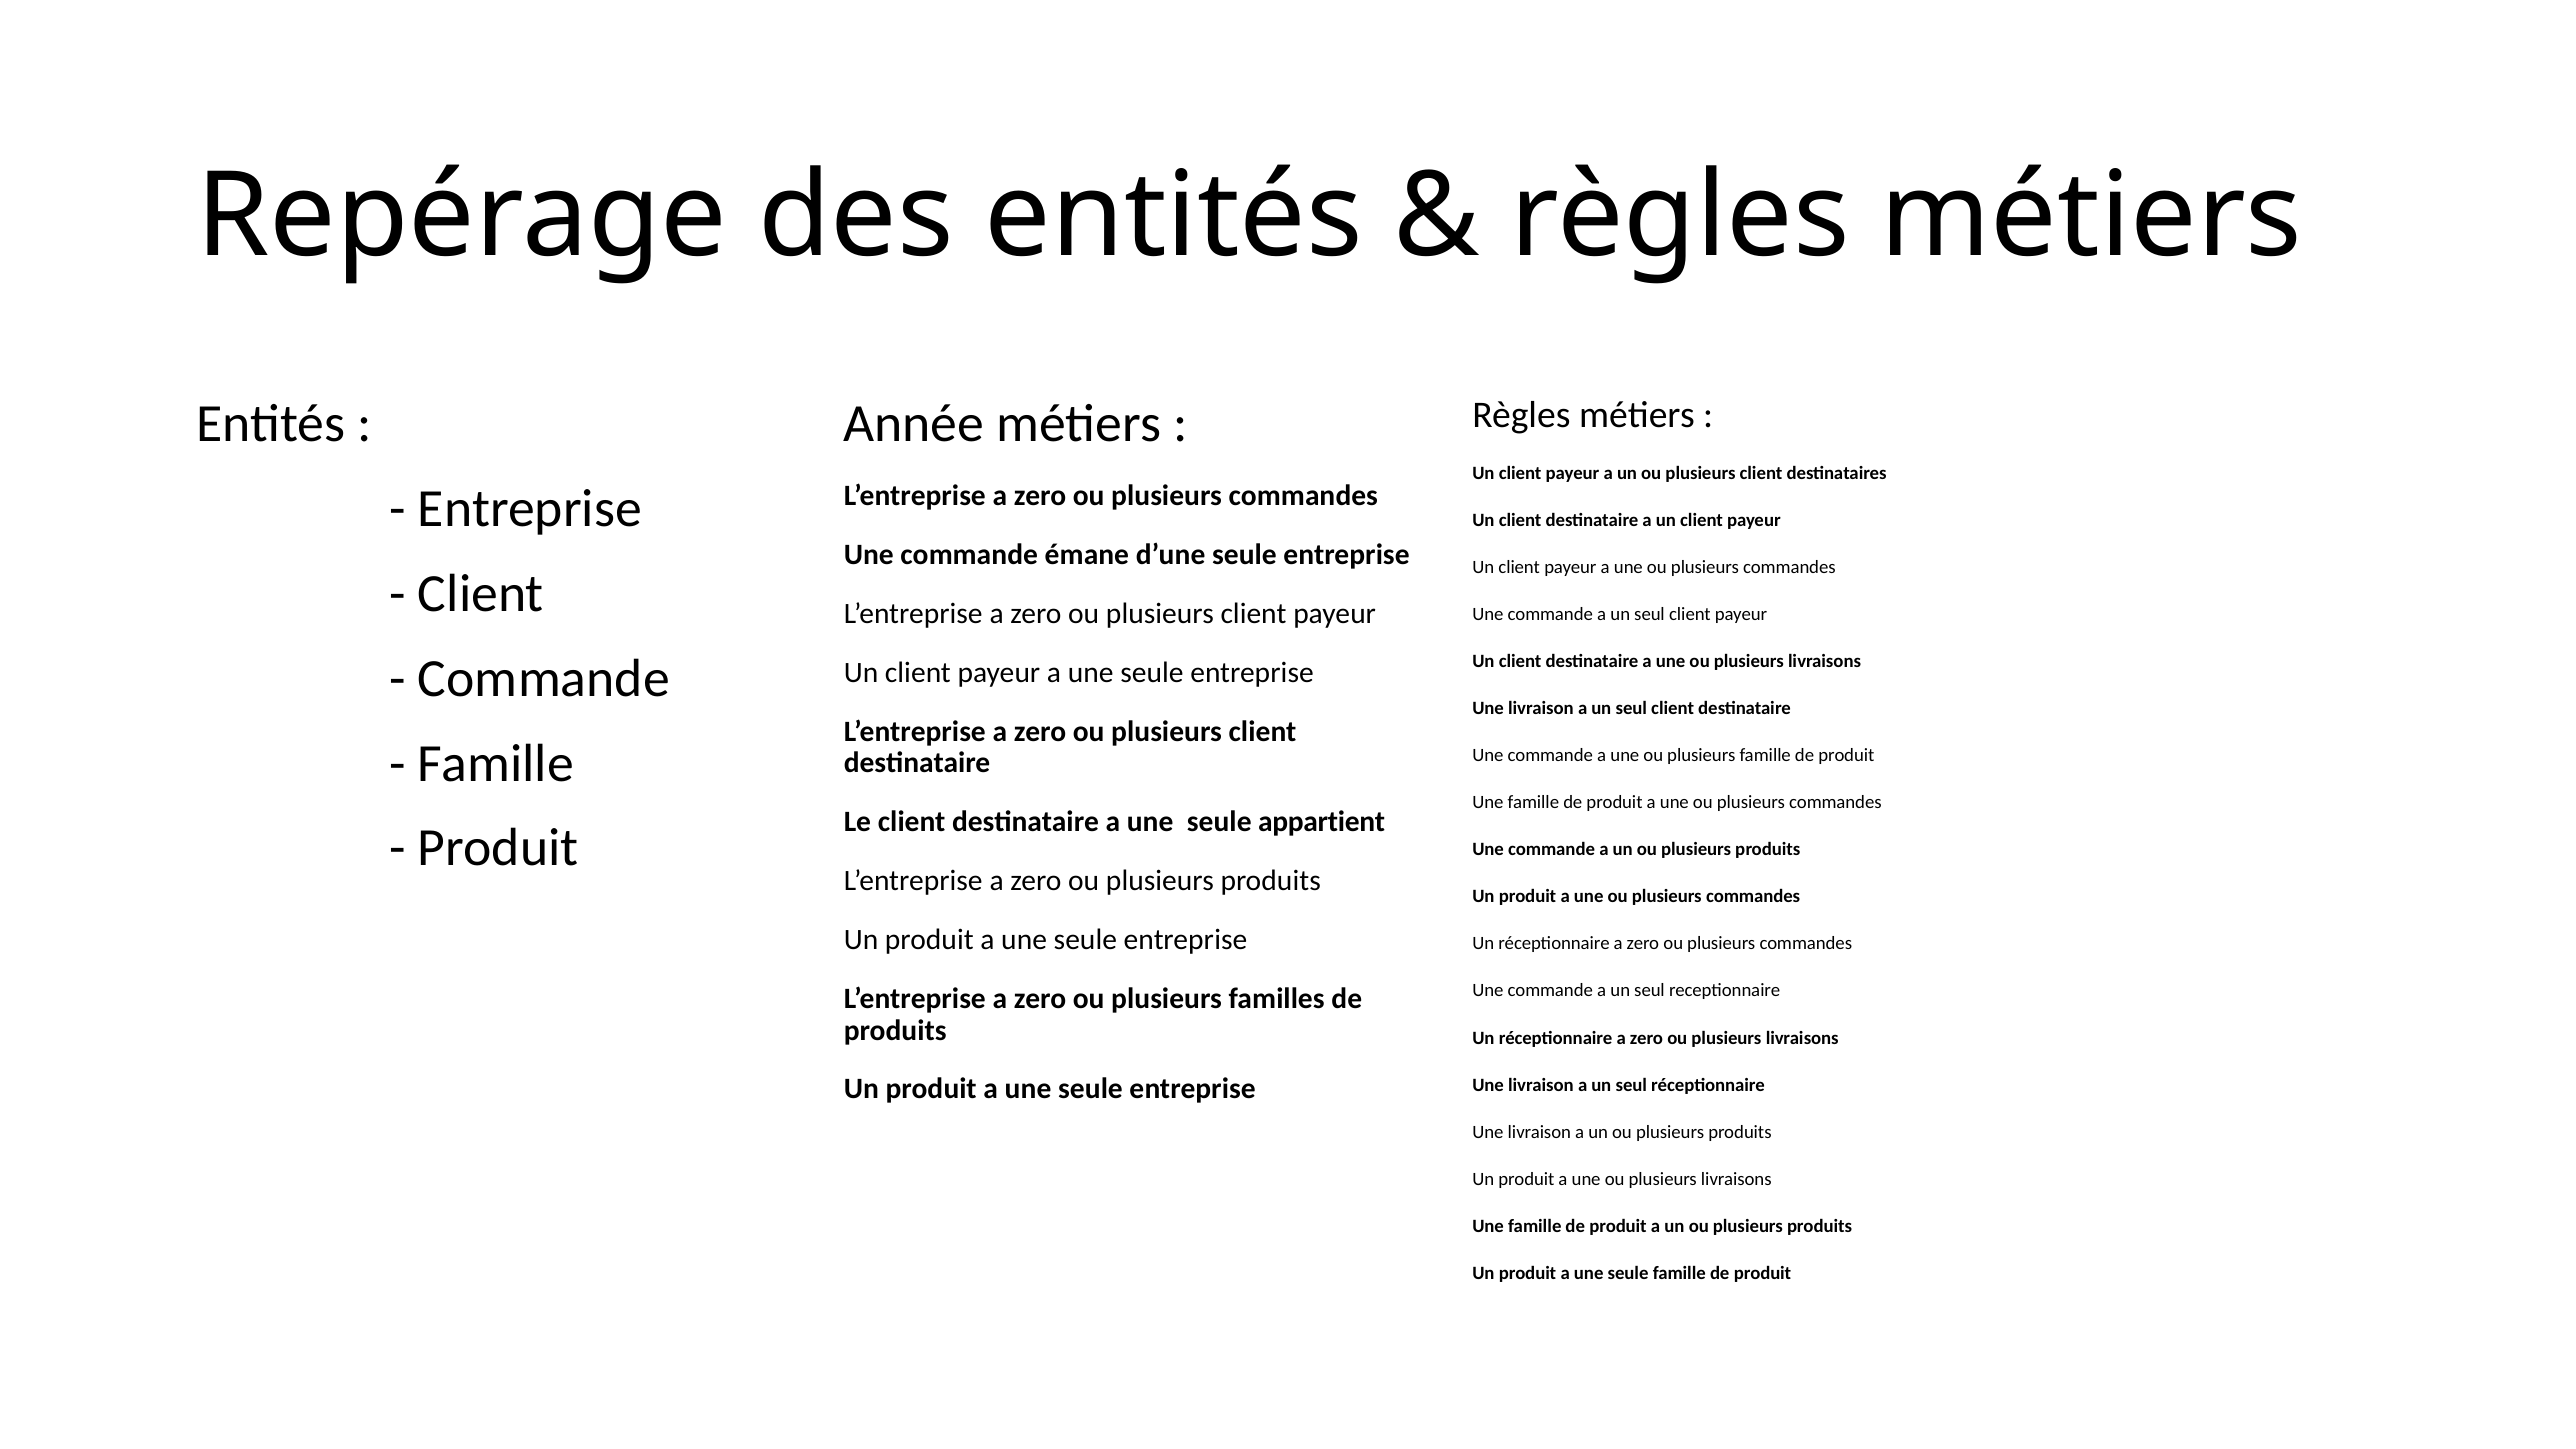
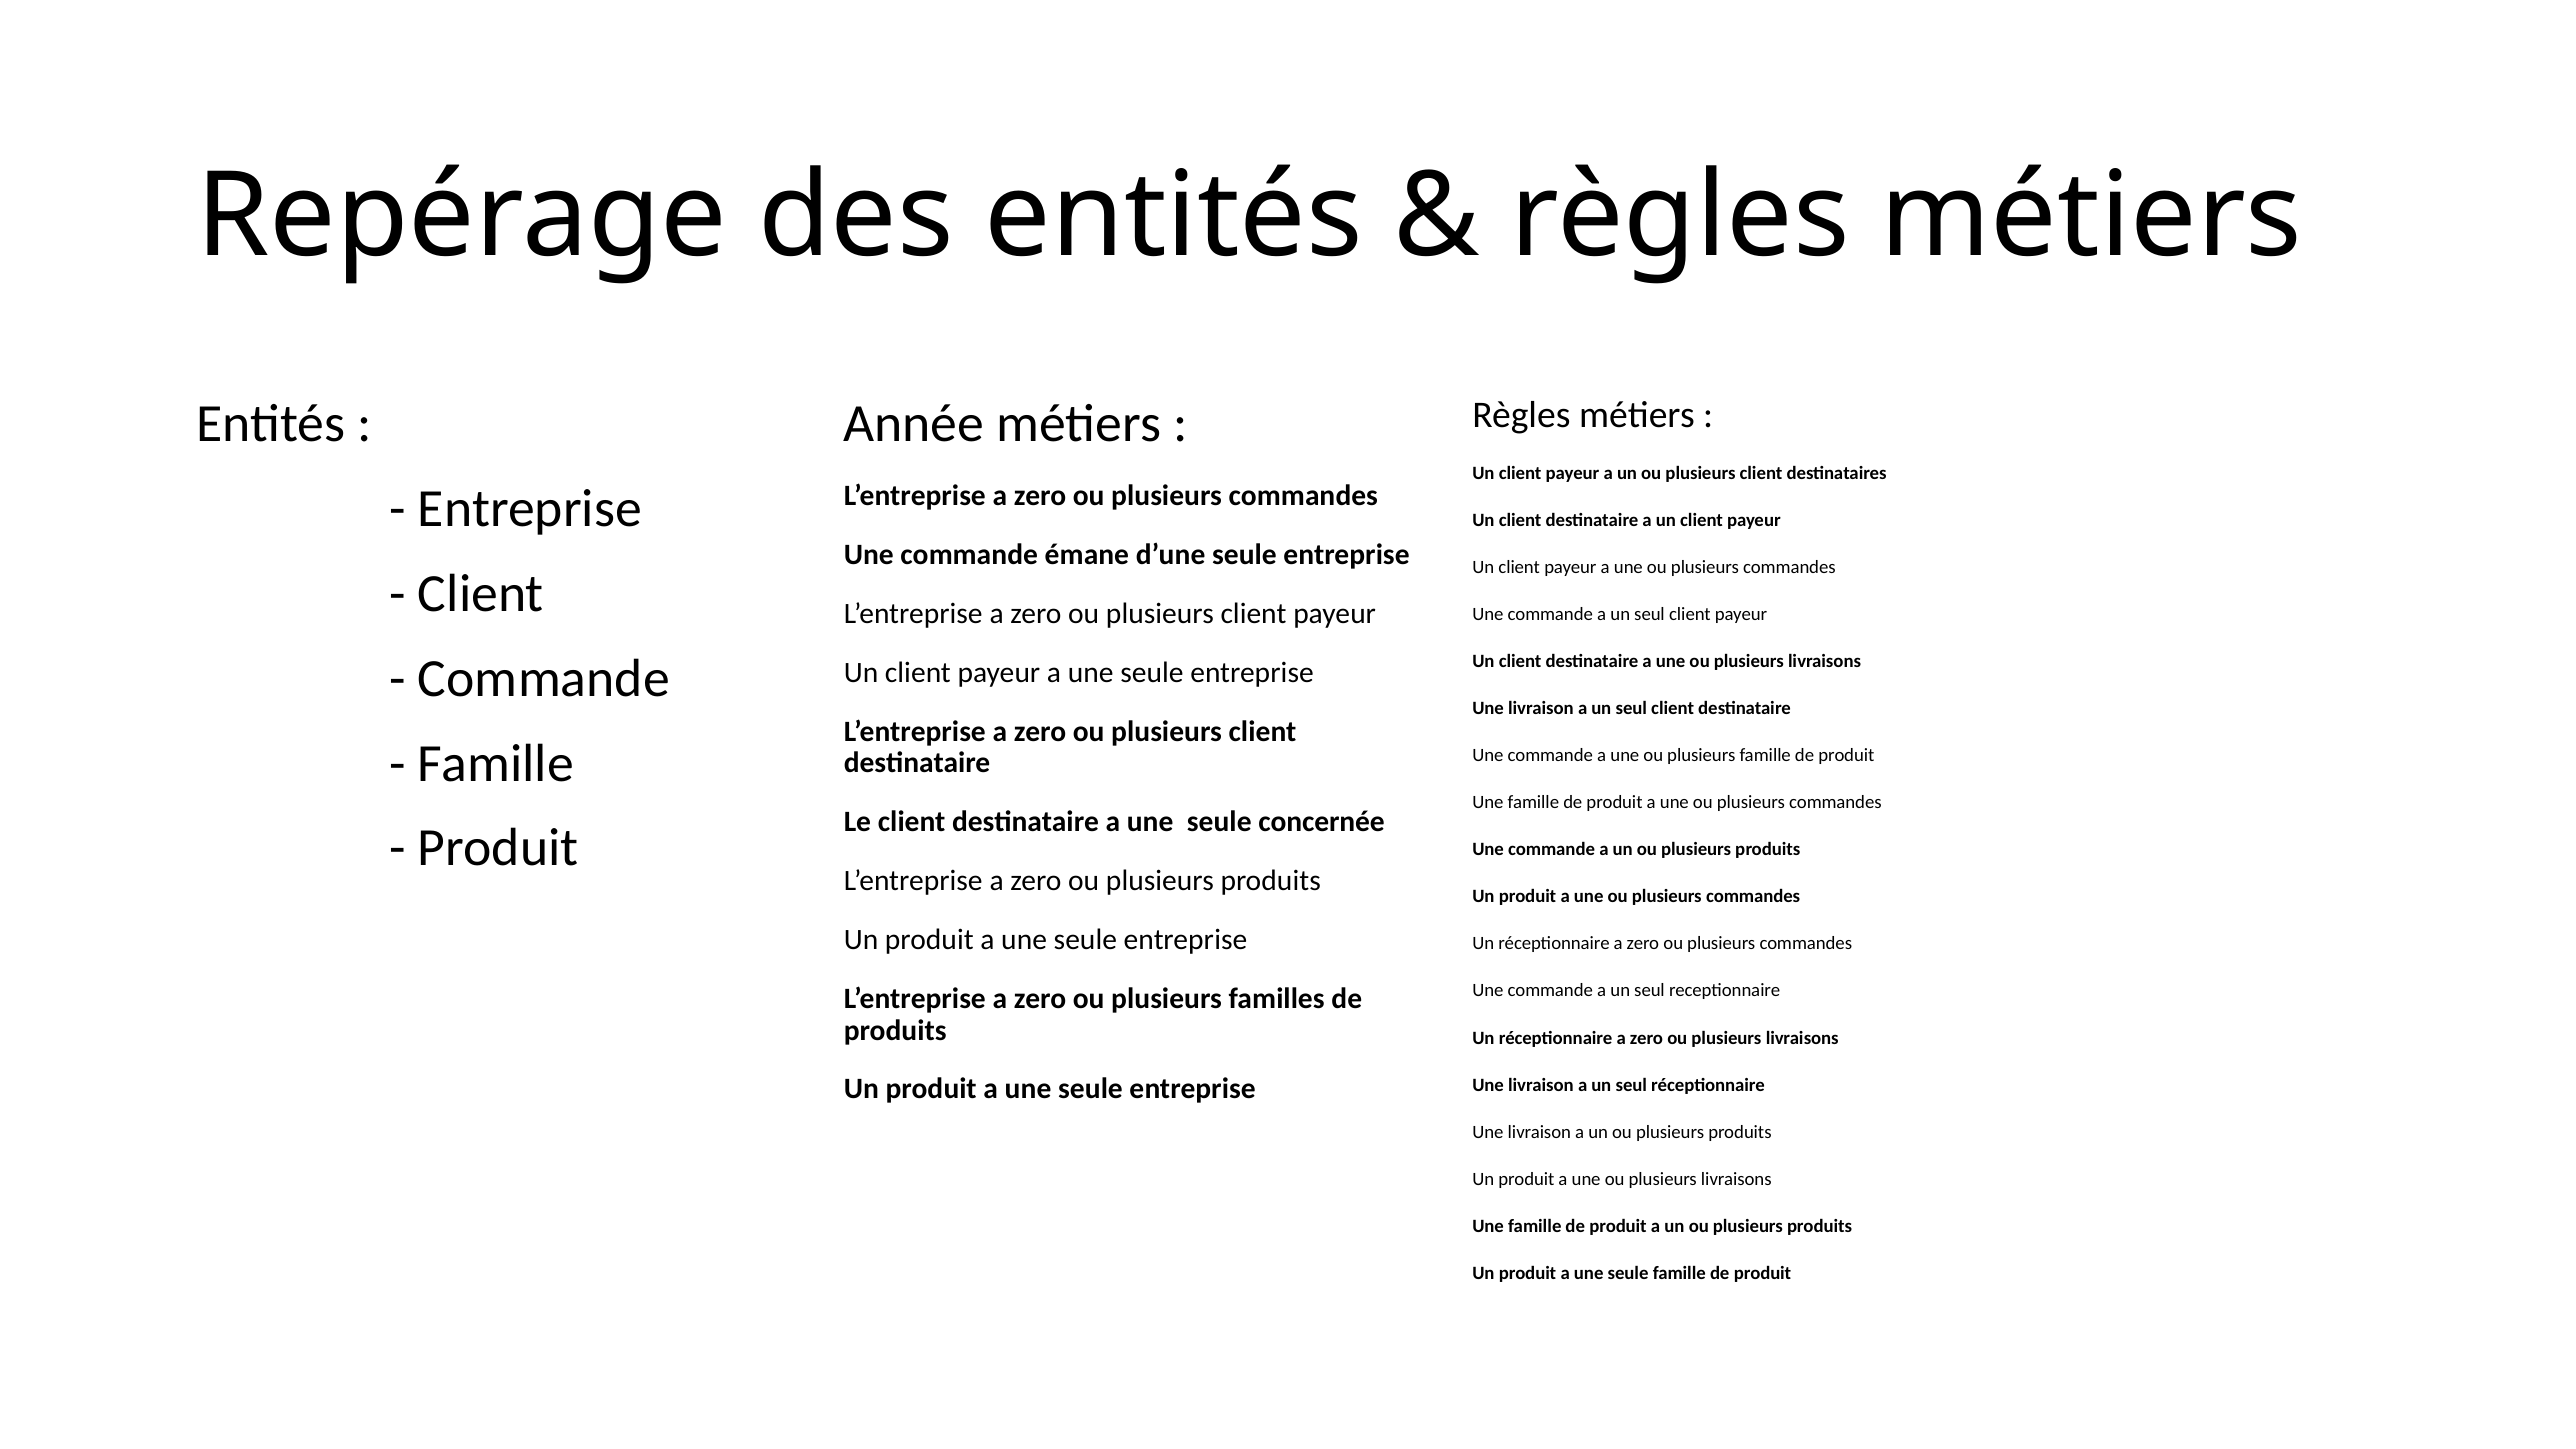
appartient: appartient -> concernée
